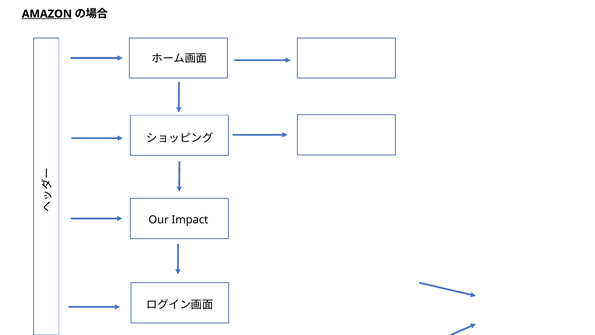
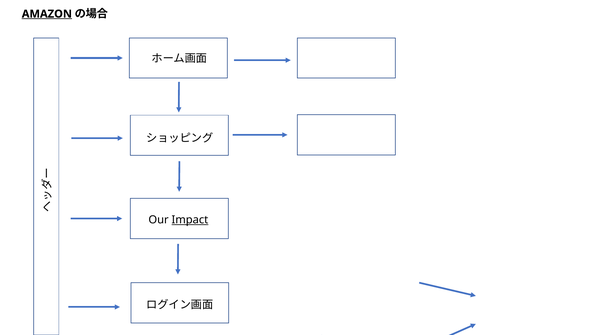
Impact underline: none -> present
